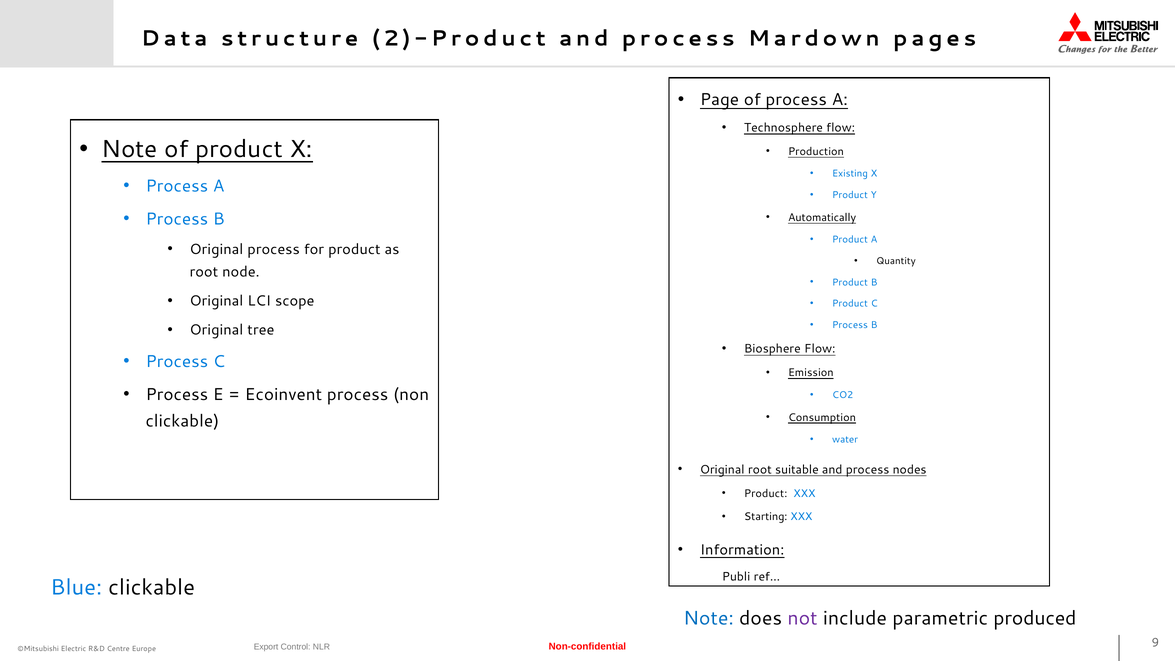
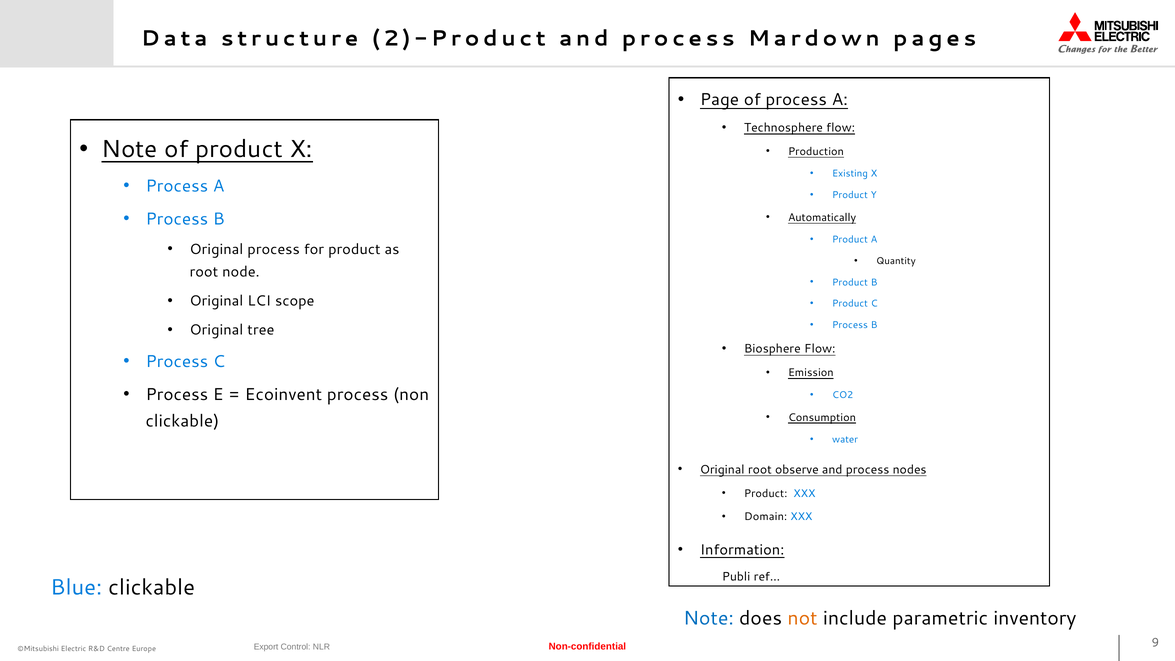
suitable: suitable -> observe
Starting: Starting -> Domain
not colour: purple -> orange
produced: produced -> inventory
